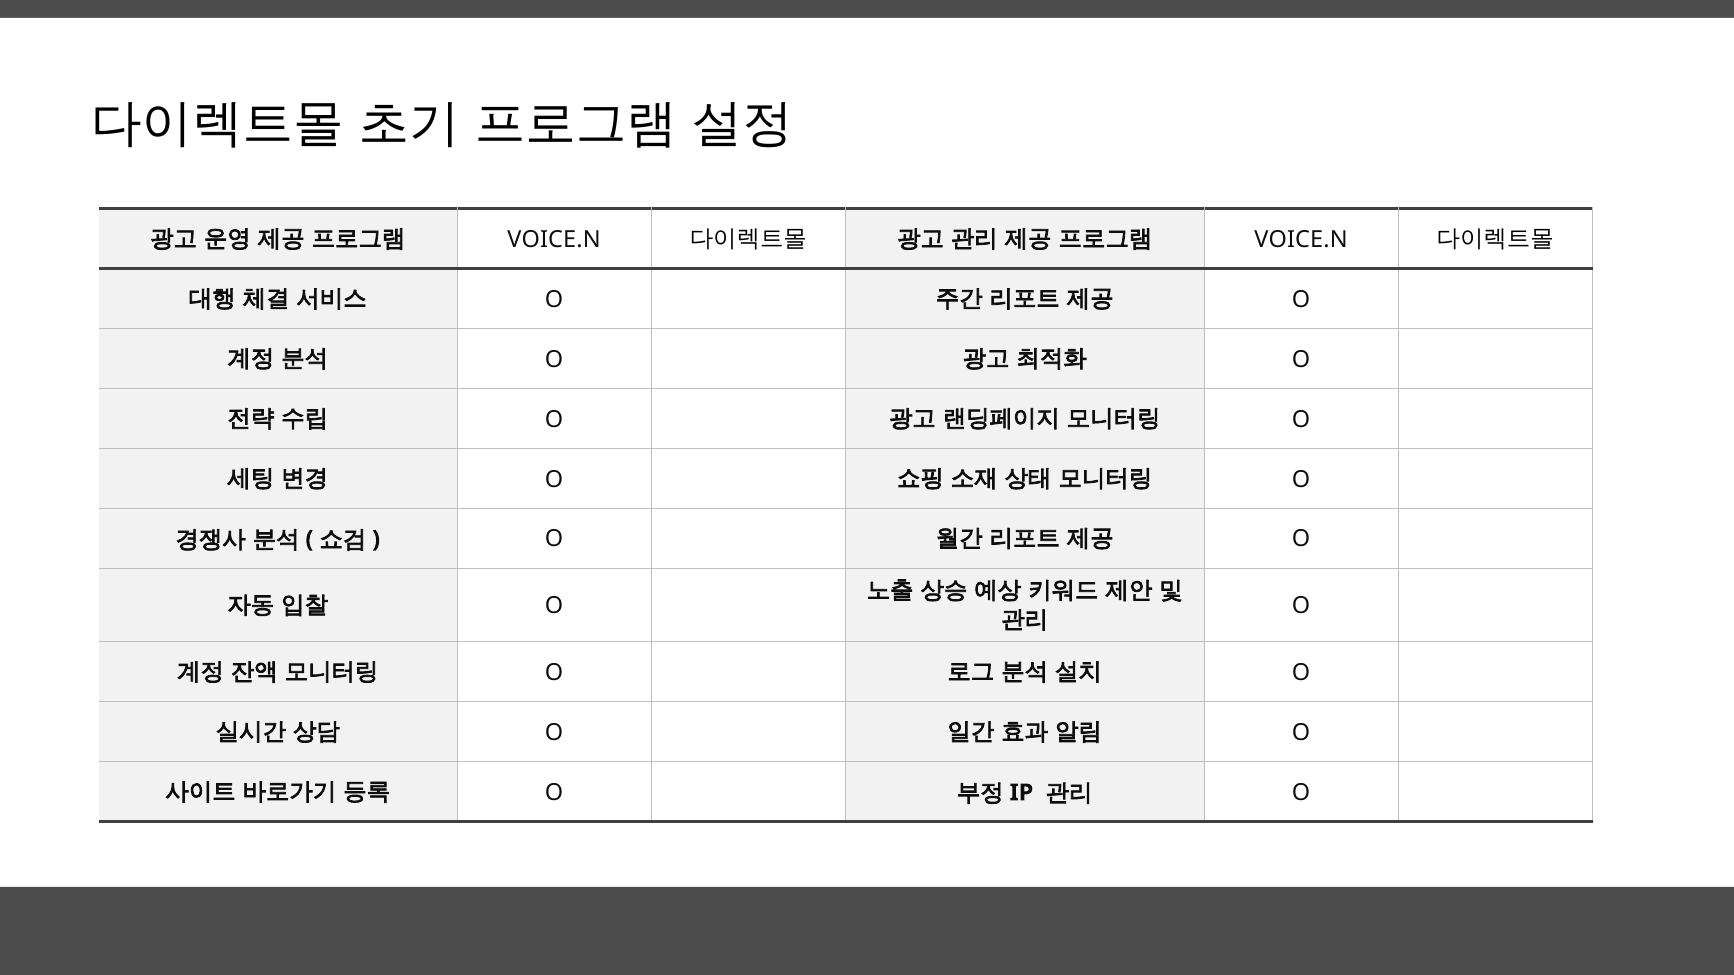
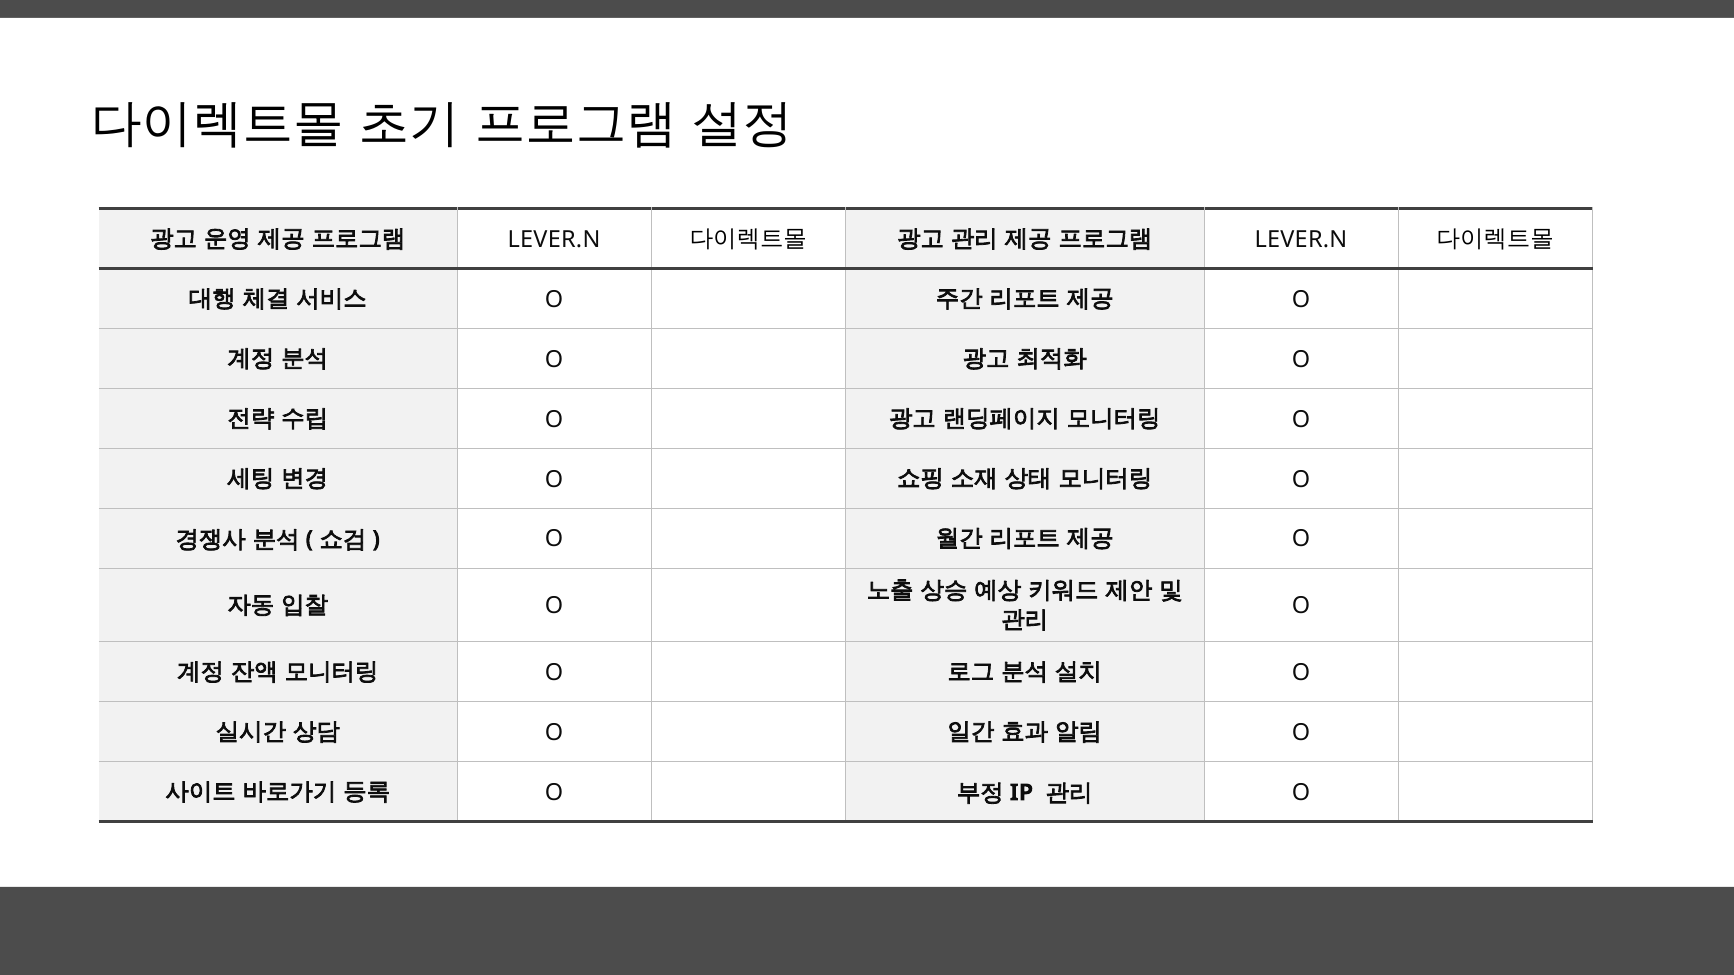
VOICE.N at (554, 240): VOICE.N -> LEVER.N
VOICE.N at (1301, 240): VOICE.N -> LEVER.N
